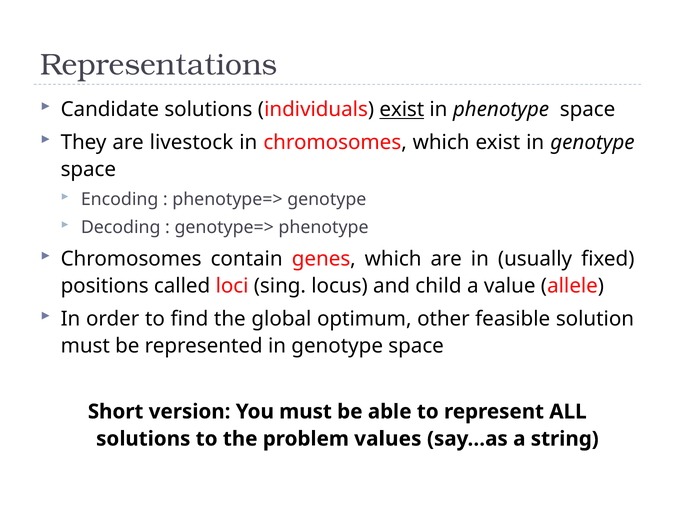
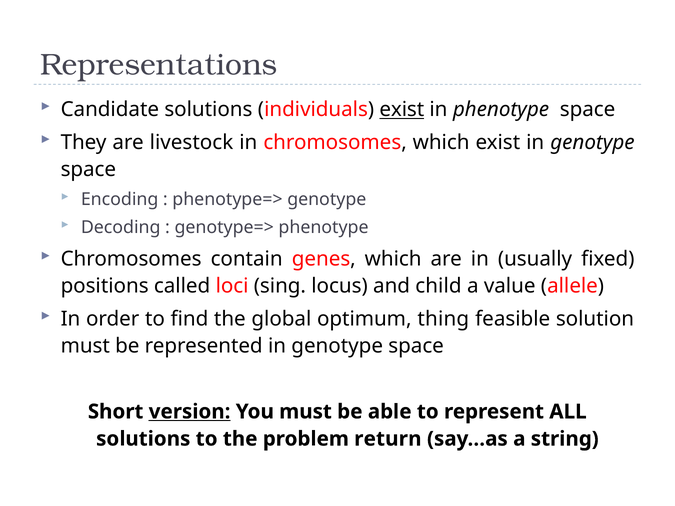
other: other -> thing
version underline: none -> present
values: values -> return
